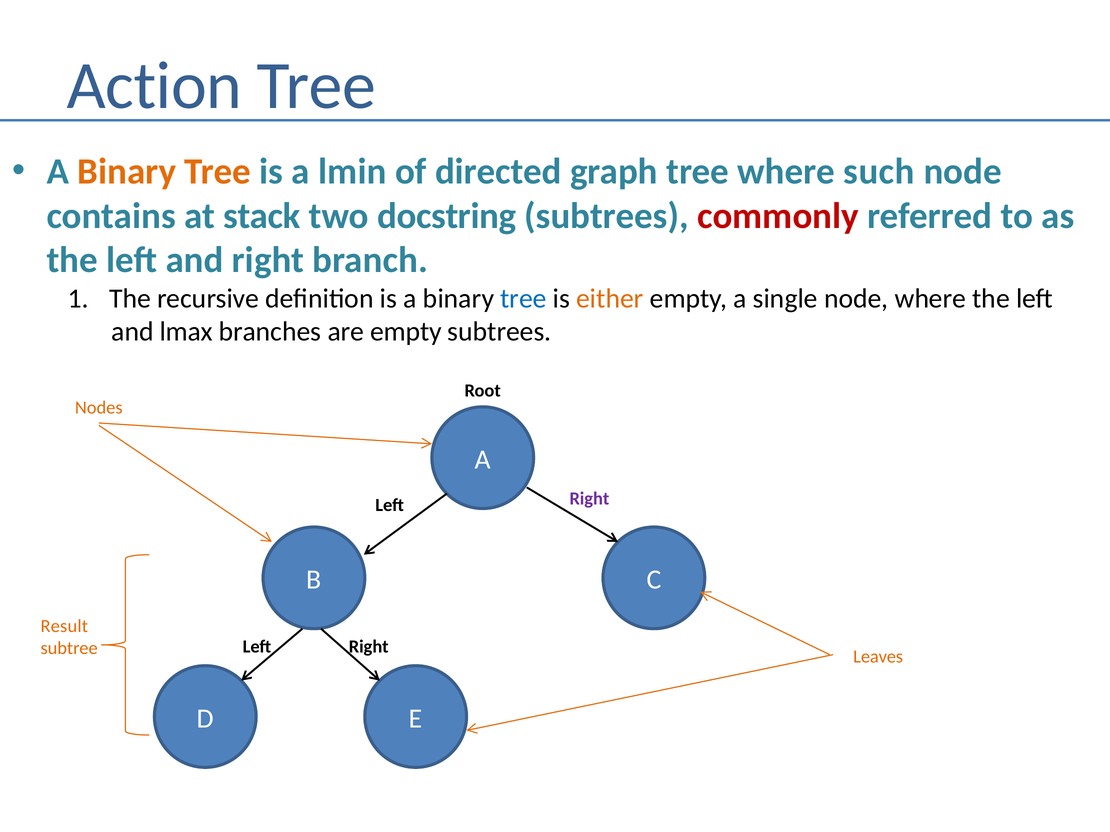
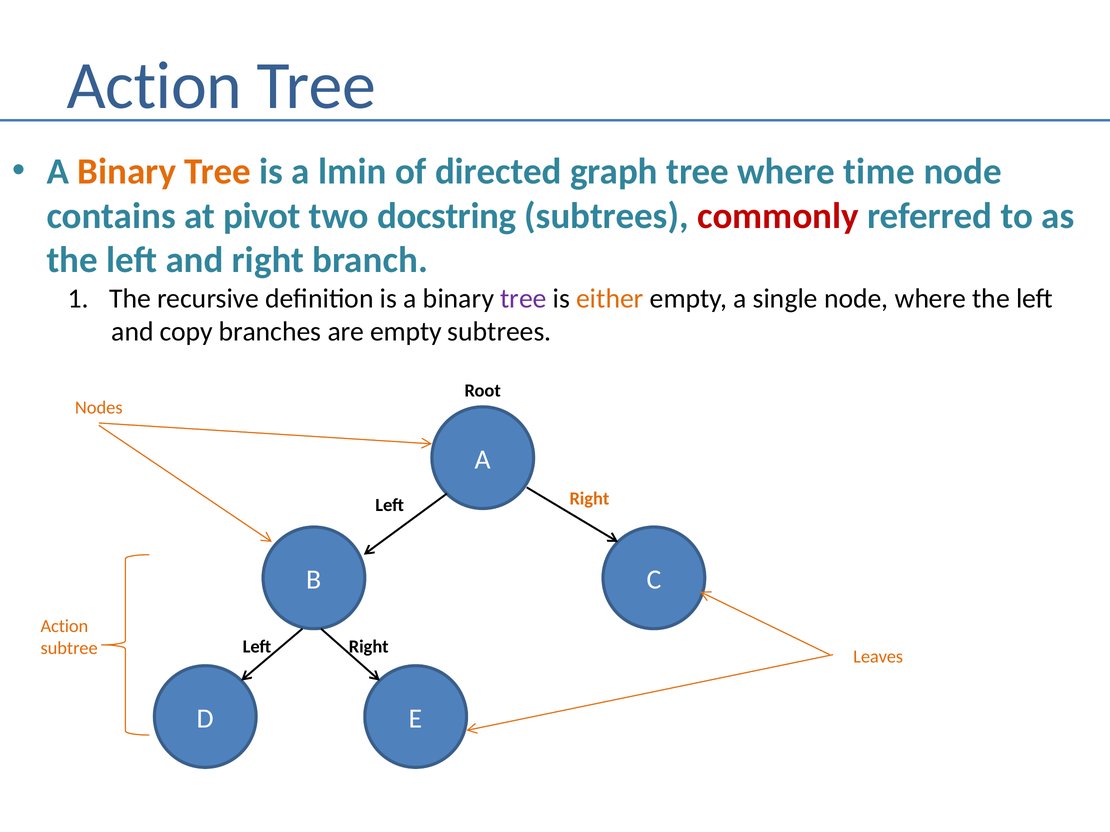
such: such -> time
stack: stack -> pivot
tree at (523, 299) colour: blue -> purple
lmax: lmax -> copy
Right at (589, 499) colour: purple -> orange
Result at (64, 626): Result -> Action
